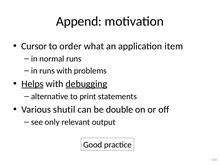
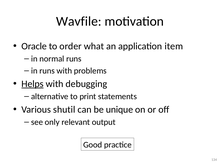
Append: Append -> Wavfile
Cursor: Cursor -> Oracle
debugging underline: present -> none
double: double -> unique
